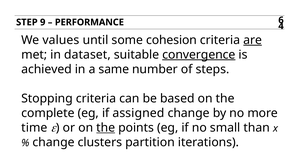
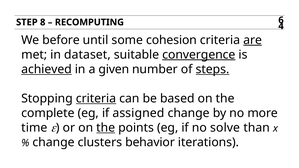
9: 9 -> 8
PERFORMANCE: PERFORMANCE -> RECOMPUTING
values: values -> before
achieved underline: none -> present
same: same -> given
steps underline: none -> present
criteria at (96, 98) underline: none -> present
small: small -> solve
partition: partition -> behavior
